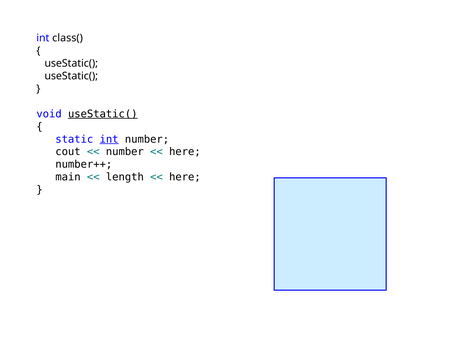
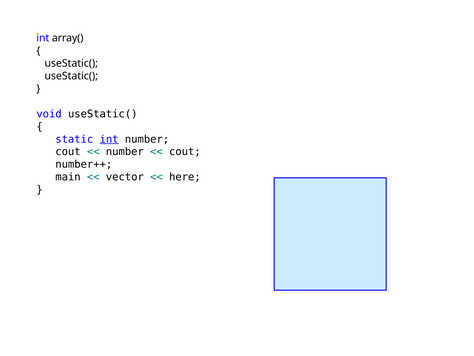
class(: class( -> array(
useStatic( at (103, 114) underline: present -> none
here at (185, 152): here -> cout
length: length -> vector
